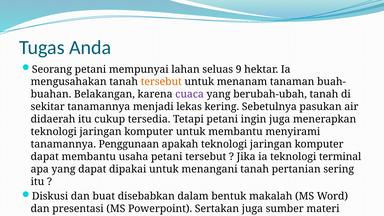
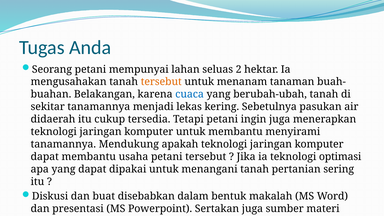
9: 9 -> 2
cuaca colour: purple -> blue
Penggunaan: Penggunaan -> Mendukung
terminal: terminal -> optimasi
